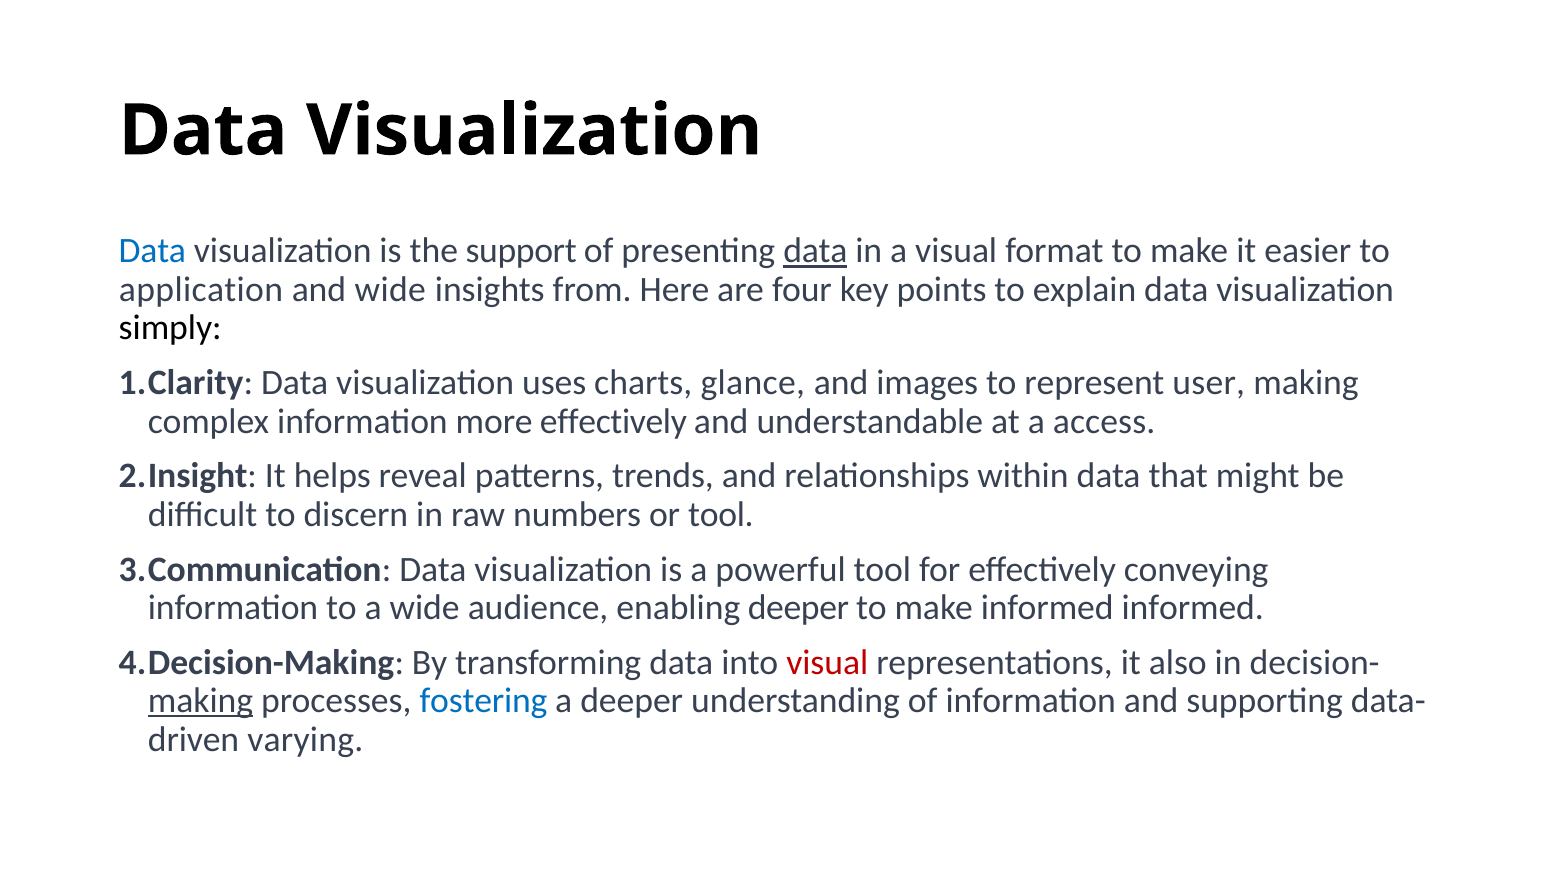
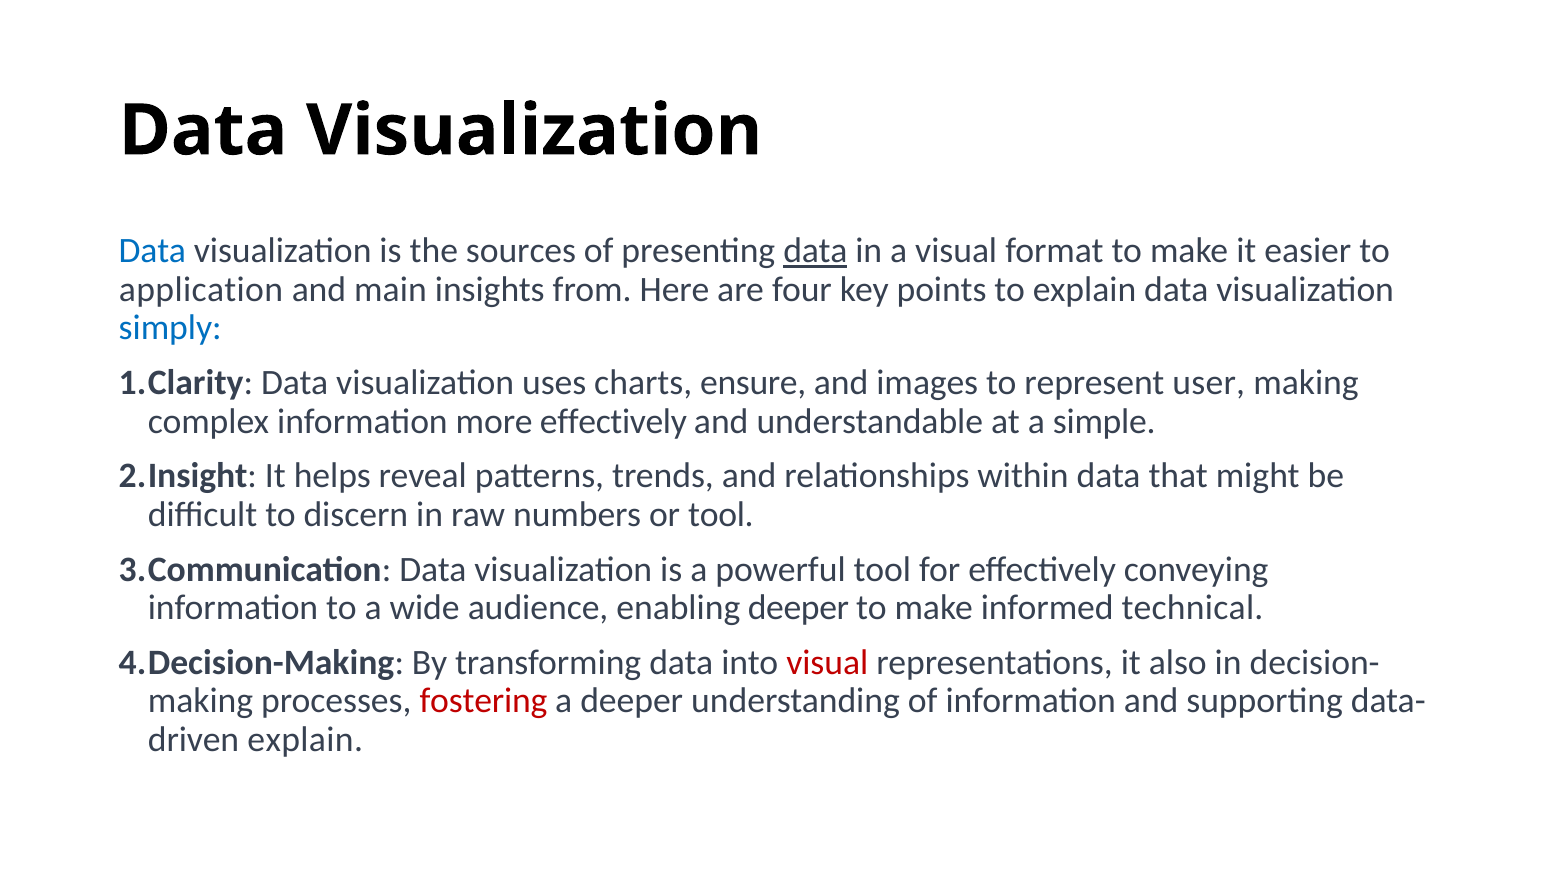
support: support -> sources
and wide: wide -> main
simply colour: black -> blue
glance: glance -> ensure
access: access -> simple
informed informed: informed -> technical
making at (201, 701) underline: present -> none
fostering colour: blue -> red
varying at (305, 739): varying -> explain
